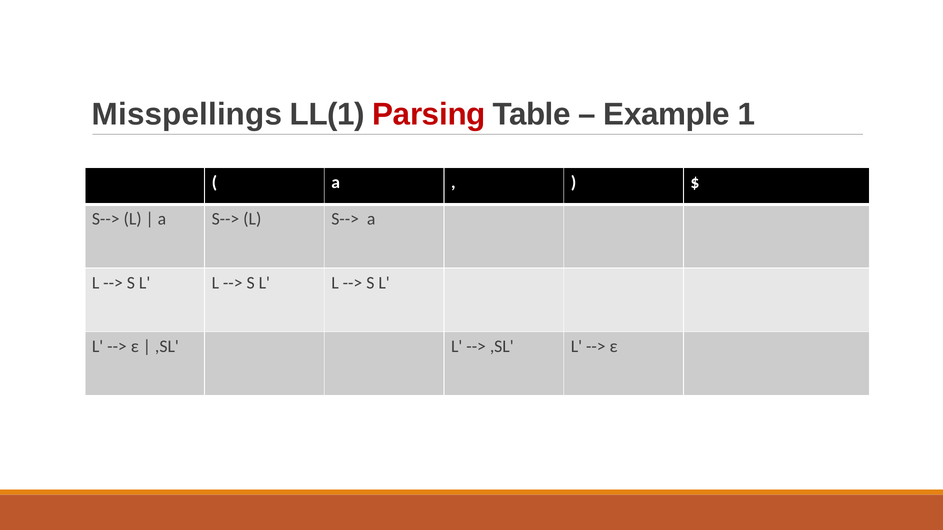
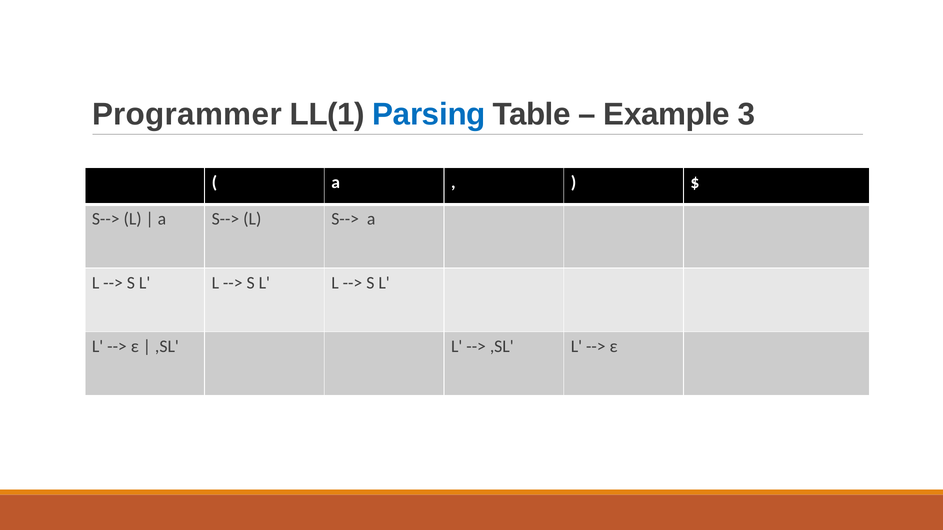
Misspellings: Misspellings -> Programmer
Parsing colour: red -> blue
1: 1 -> 3
